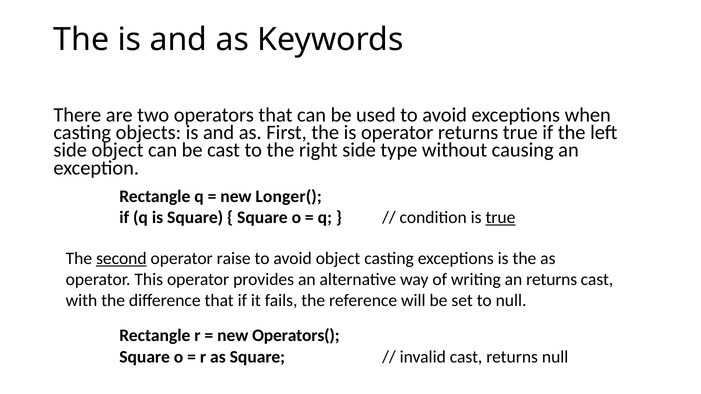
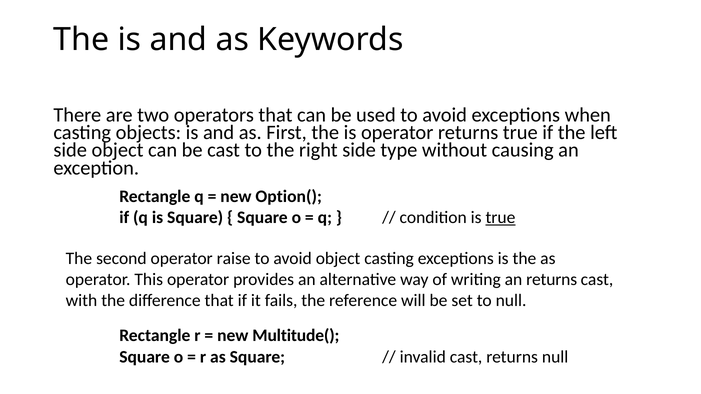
Longer(: Longer( -> Option(
second underline: present -> none
Operators(: Operators( -> Multitude(
